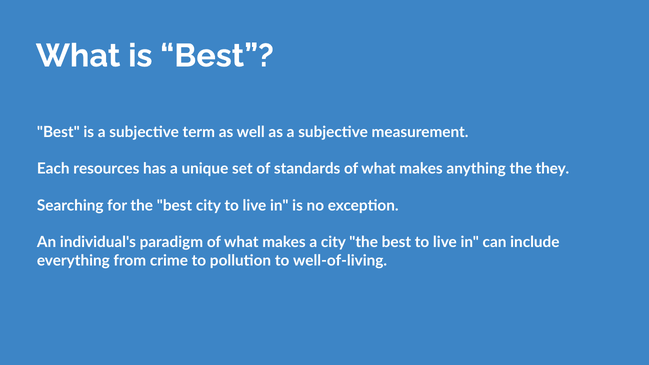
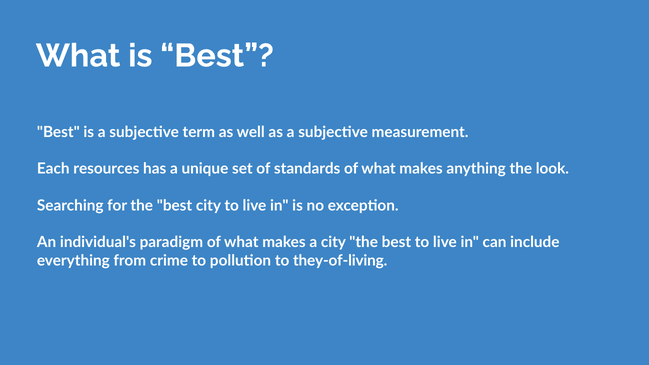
they: they -> look
well-of-living: well-of-living -> they-of-living
